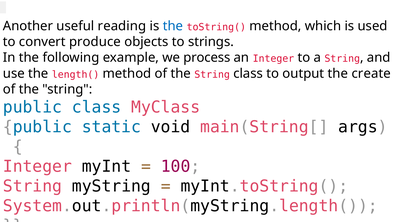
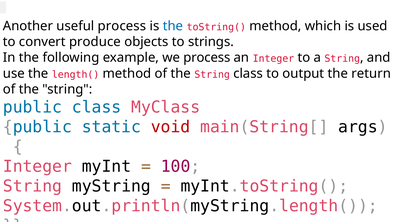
useful reading: reading -> process
create: create -> return
void colour: black -> red
